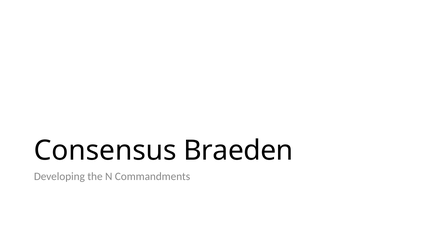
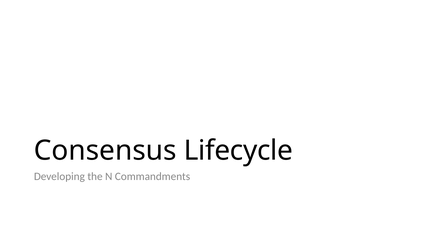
Braeden: Braeden -> Lifecycle
